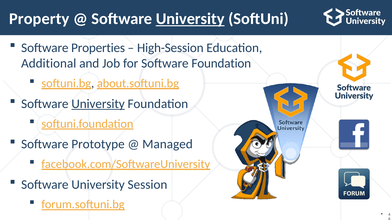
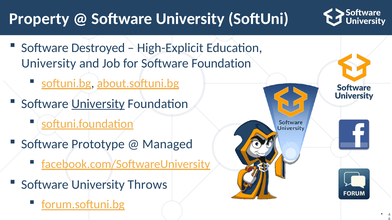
University at (190, 19) underline: present -> none
Properties: Properties -> Destroyed
High-Session: High-Session -> High-Explicit
Additional at (49, 64): Additional -> University
Session: Session -> Throws
